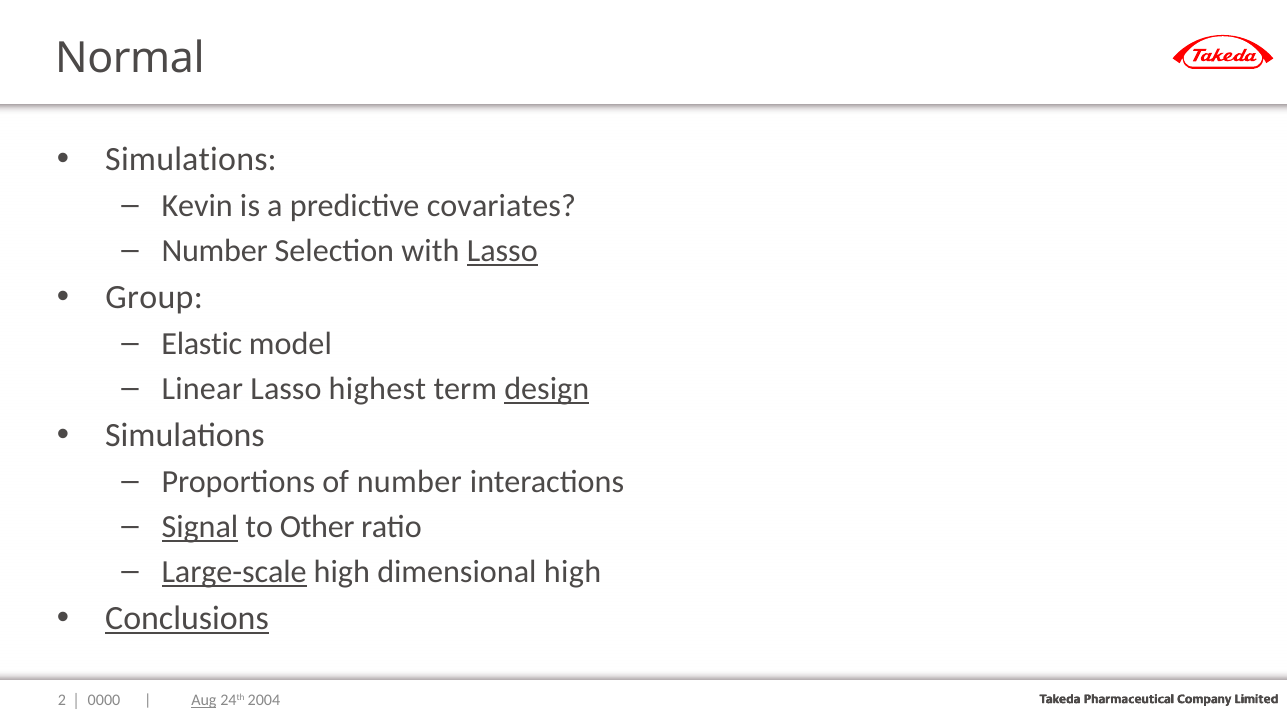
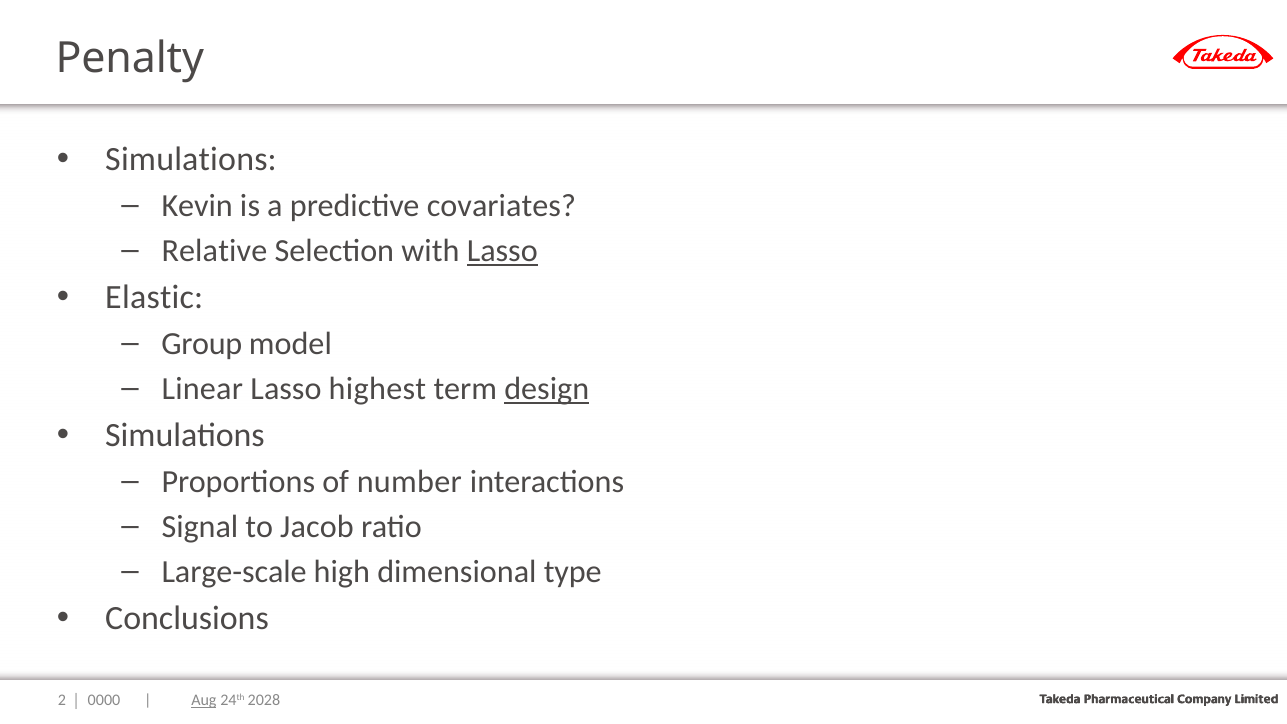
Normal: Normal -> Penalty
Number at (215, 251): Number -> Relative
Group: Group -> Elastic
Elastic: Elastic -> Group
Signal underline: present -> none
Other: Other -> Jacob
Large-scale underline: present -> none
dimensional high: high -> type
Conclusions underline: present -> none
2004: 2004 -> 2028
